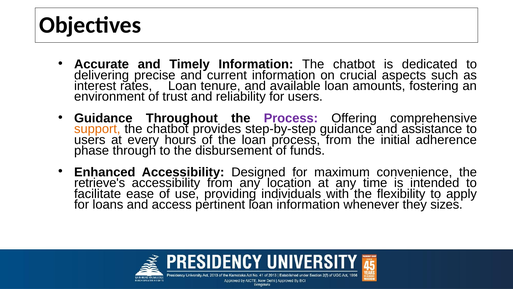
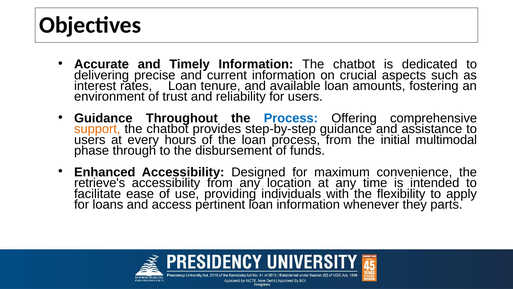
Process at (291, 118) colour: purple -> blue
adherence: adherence -> multimodal
sizes: sizes -> parts
